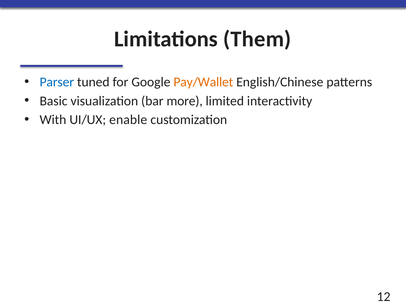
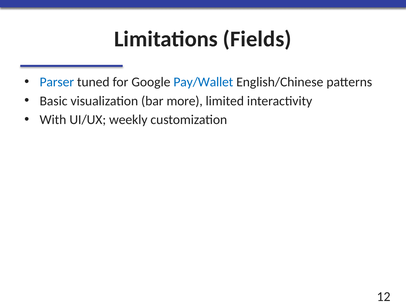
Them: Them -> Fields
Pay/Wallet colour: orange -> blue
enable: enable -> weekly
